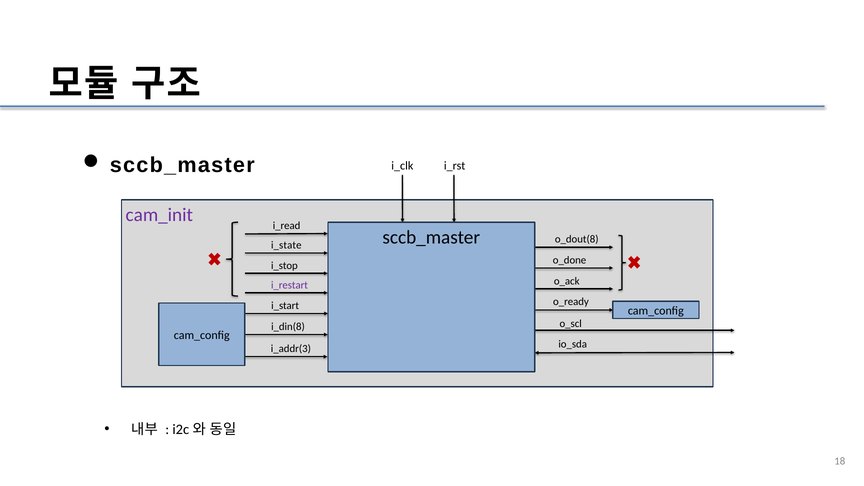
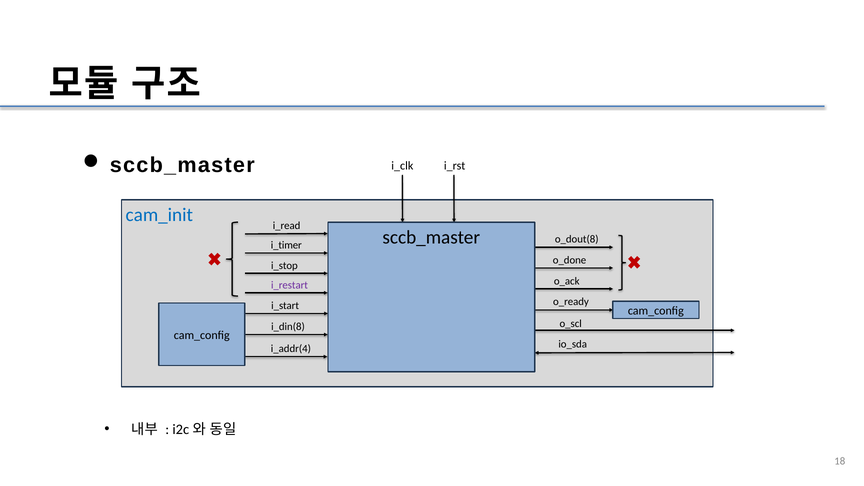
cam_init colour: purple -> blue
i_state: i_state -> i_timer
i_addr(3: i_addr(3 -> i_addr(4
